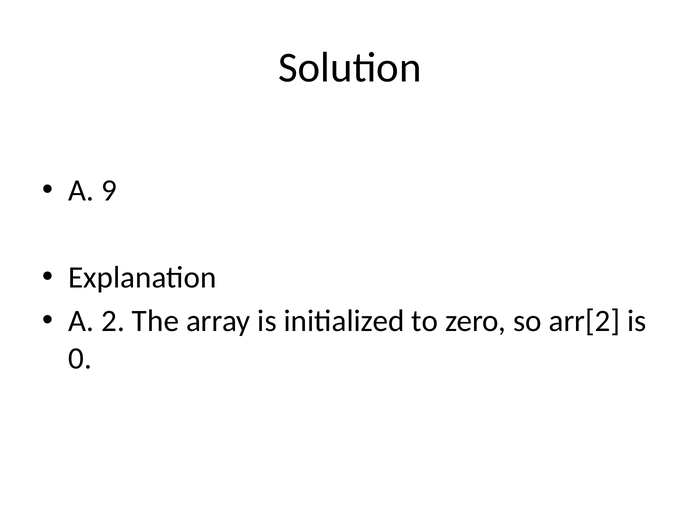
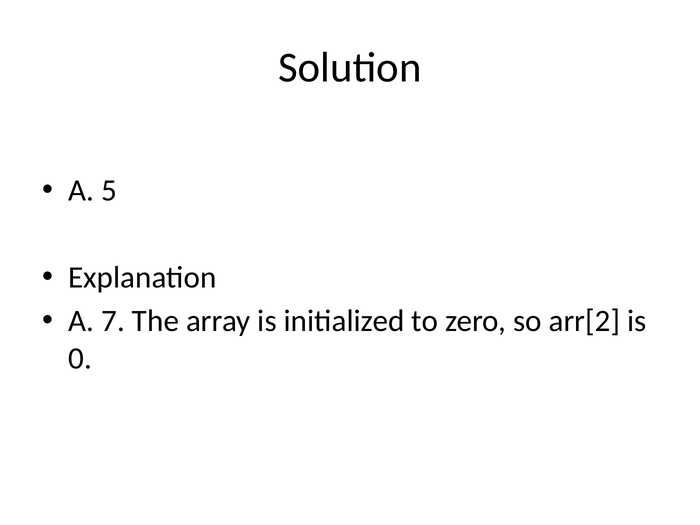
9: 9 -> 5
2: 2 -> 7
